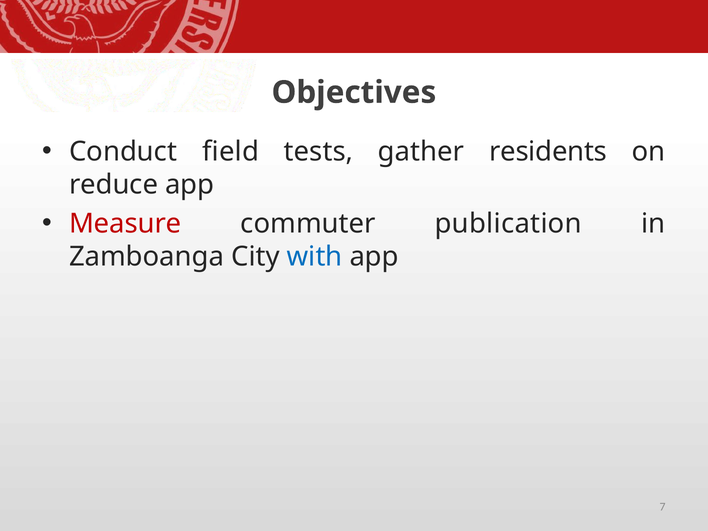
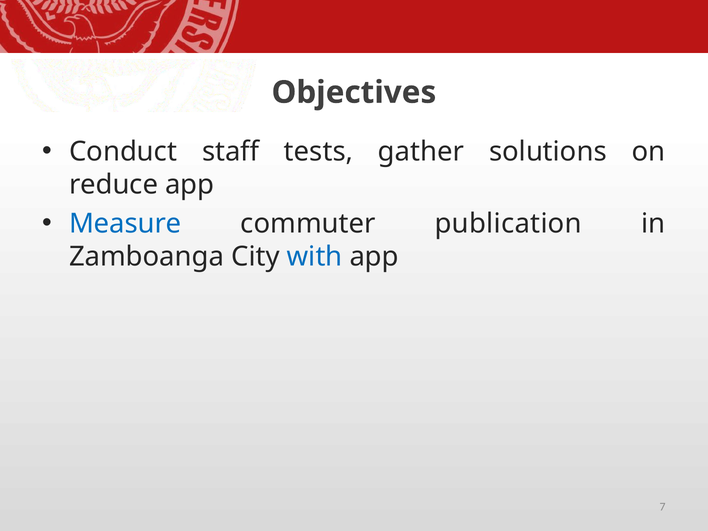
field: field -> staff
residents: residents -> solutions
Measure colour: red -> blue
